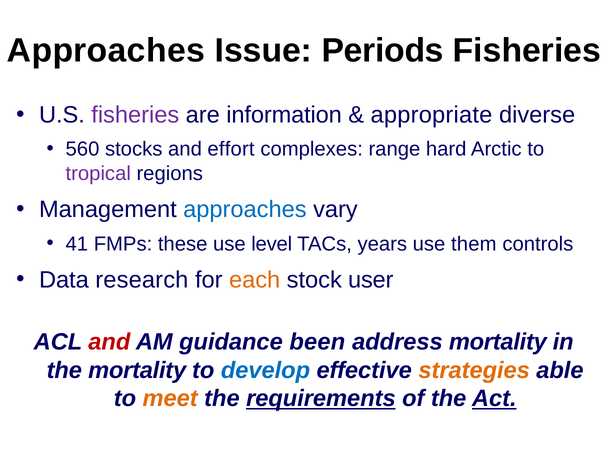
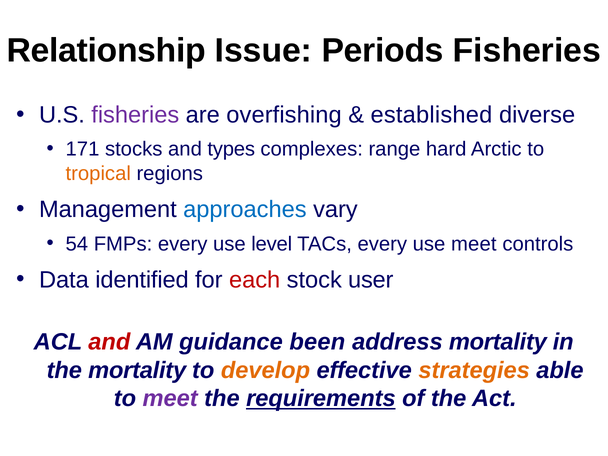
Approaches at (106, 50): Approaches -> Relationship
information: information -> overfishing
appropriate: appropriate -> established
560: 560 -> 171
effort: effort -> types
tropical colour: purple -> orange
41: 41 -> 54
FMPs these: these -> every
TACs years: years -> every
use them: them -> meet
research: research -> identified
each colour: orange -> red
develop colour: blue -> orange
meet at (170, 399) colour: orange -> purple
Act underline: present -> none
